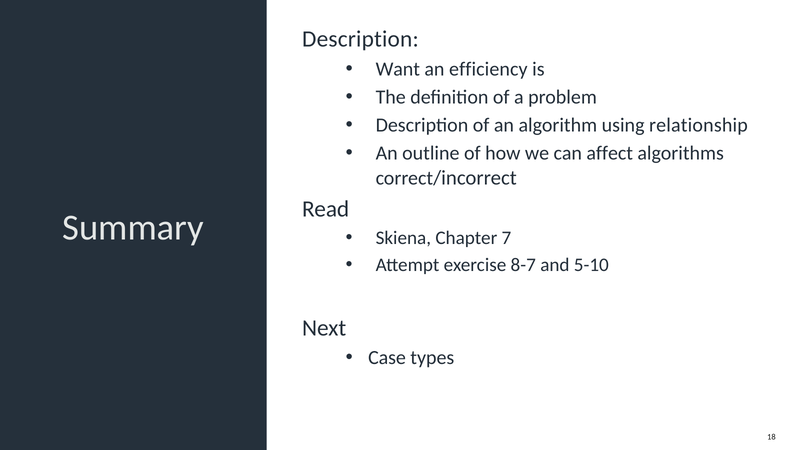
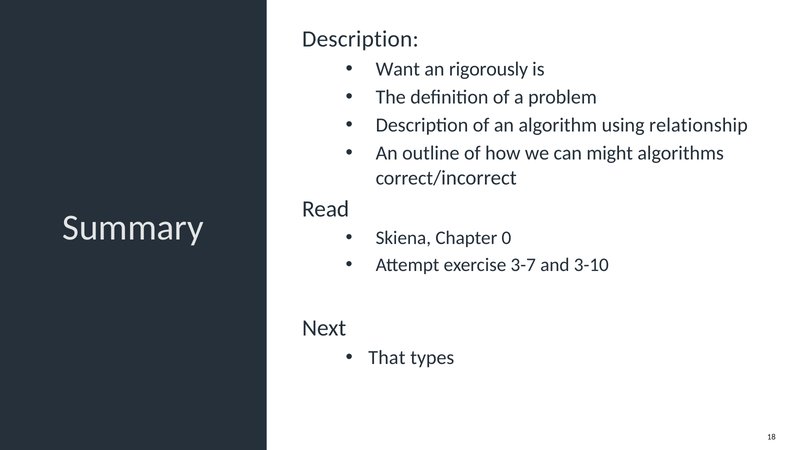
efficiency: efficiency -> rigorously
affect: affect -> might
7: 7 -> 0
8-7: 8-7 -> 3-7
5-10: 5-10 -> 3-10
Case: Case -> That
